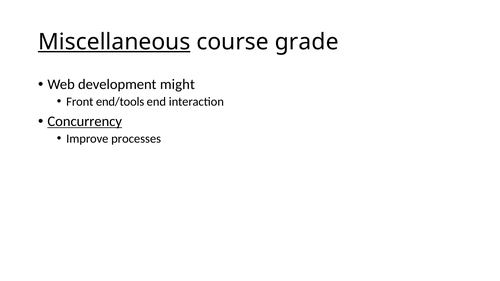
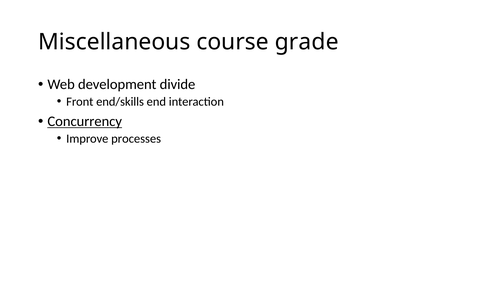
Miscellaneous underline: present -> none
might: might -> divide
end/tools: end/tools -> end/skills
